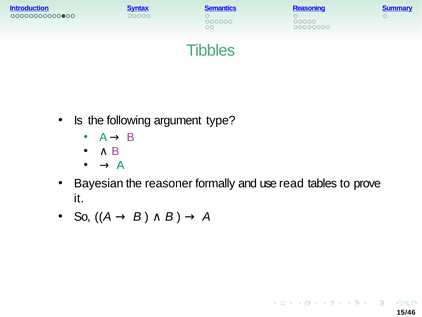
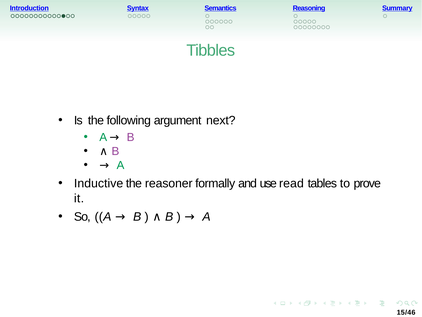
type: type -> next
Bayesian: Bayesian -> Inductive
